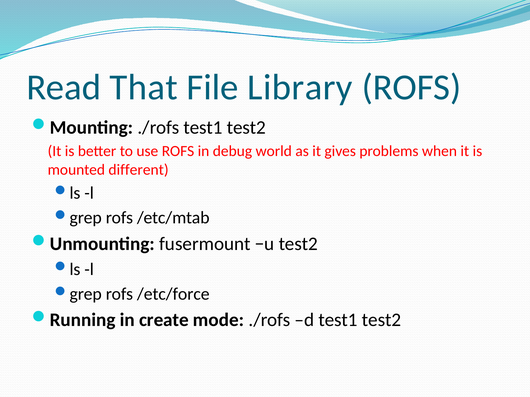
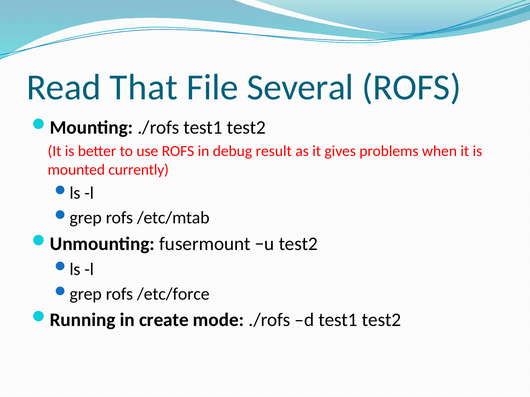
Library: Library -> Several
world: world -> result
different: different -> currently
